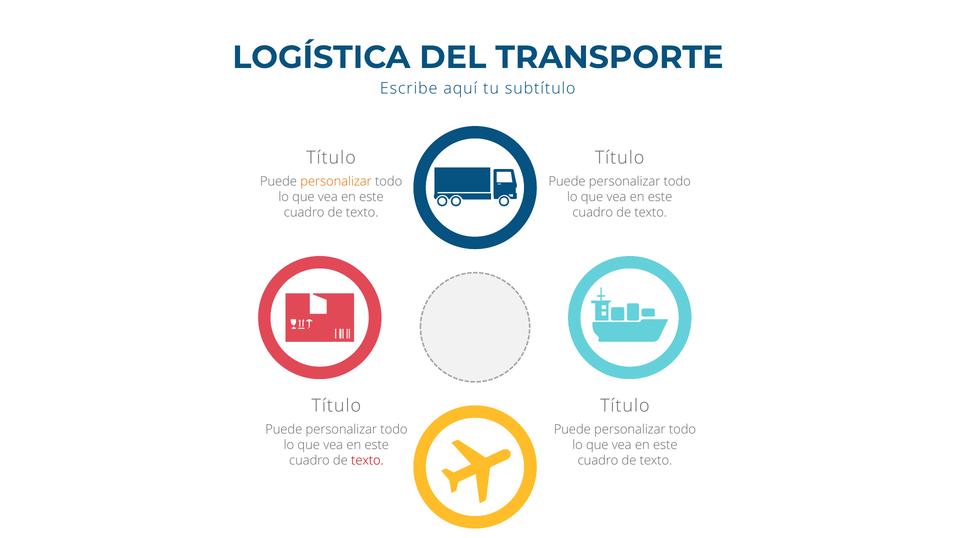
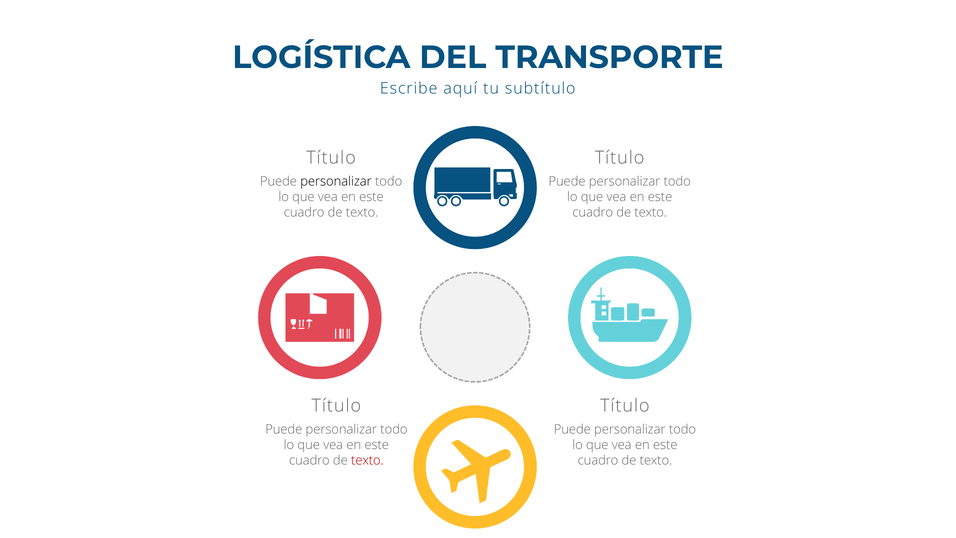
personalizar at (336, 181) colour: orange -> black
